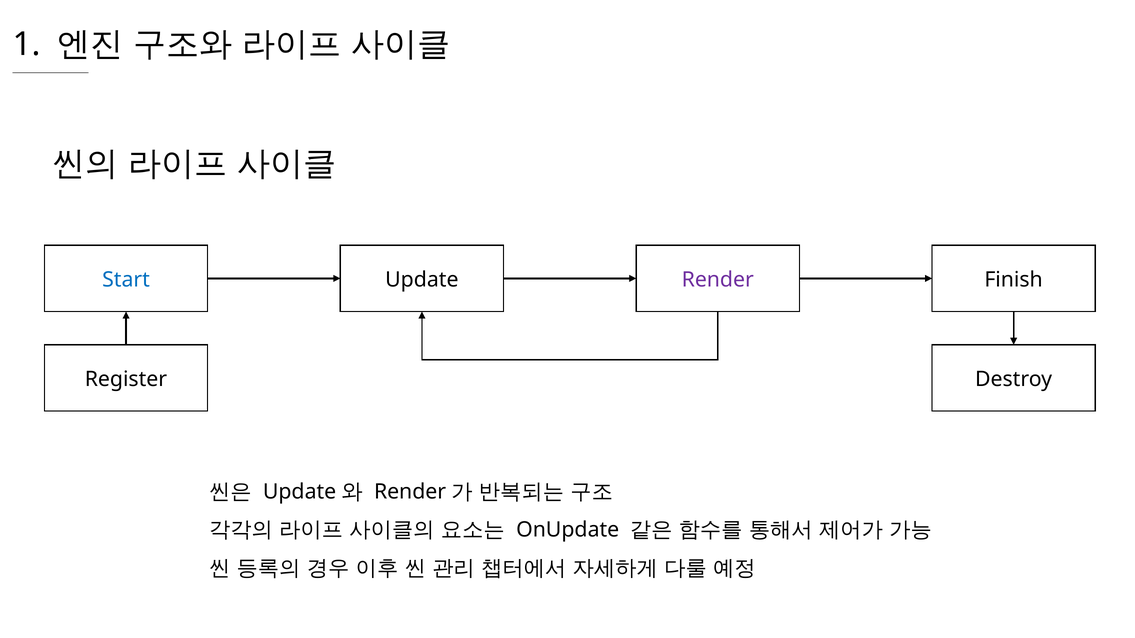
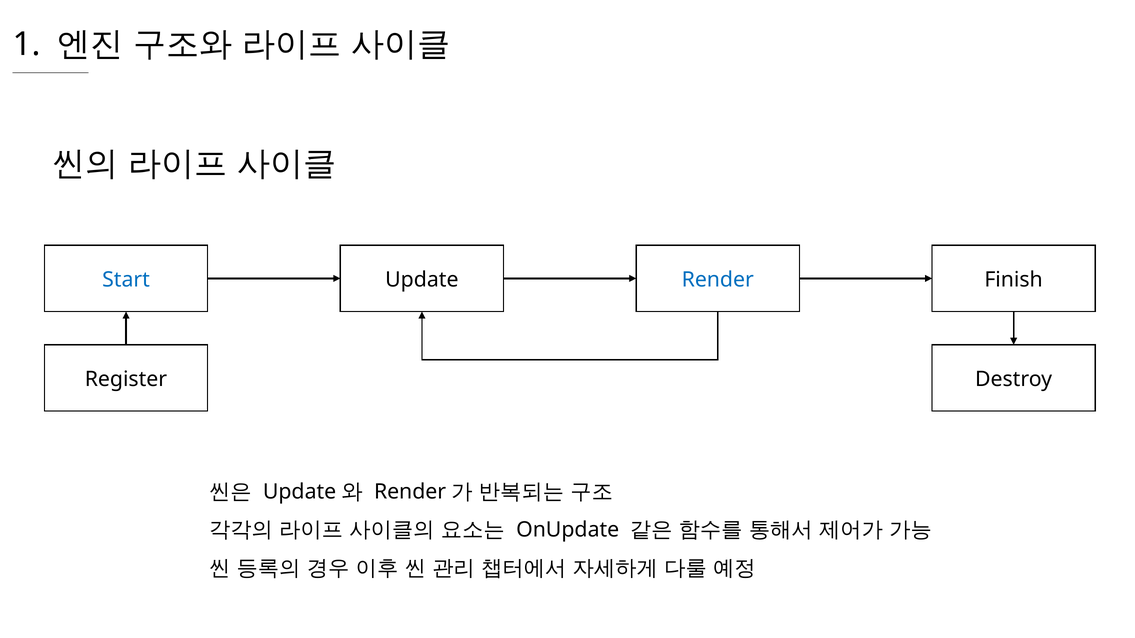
Render colour: purple -> blue
